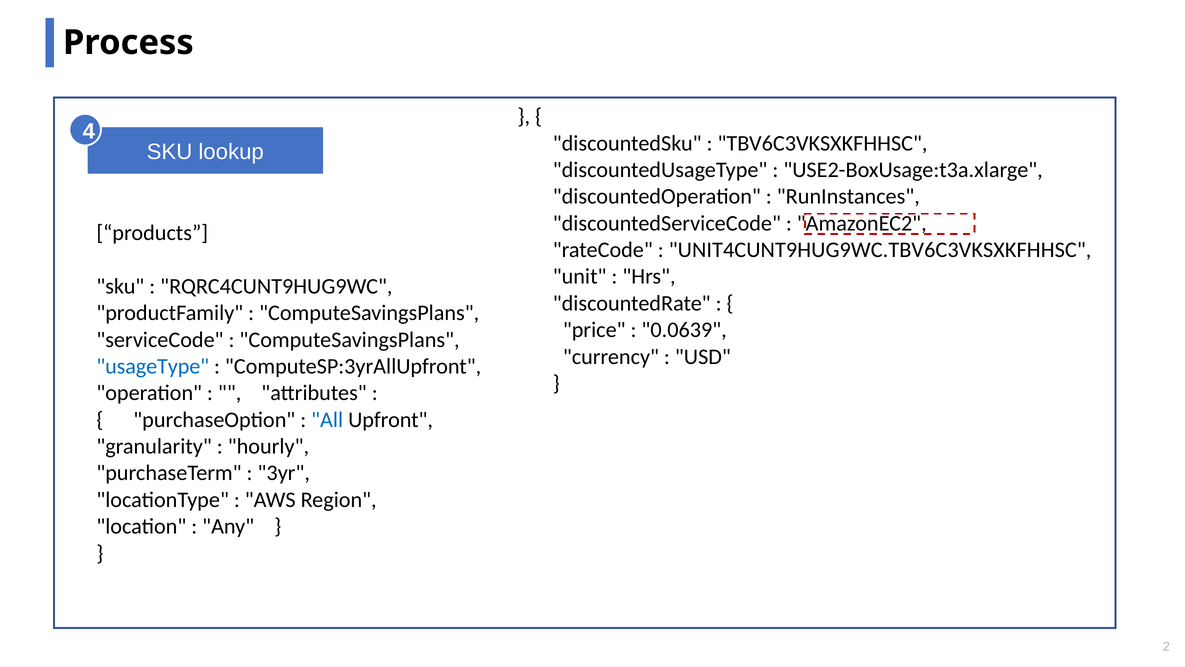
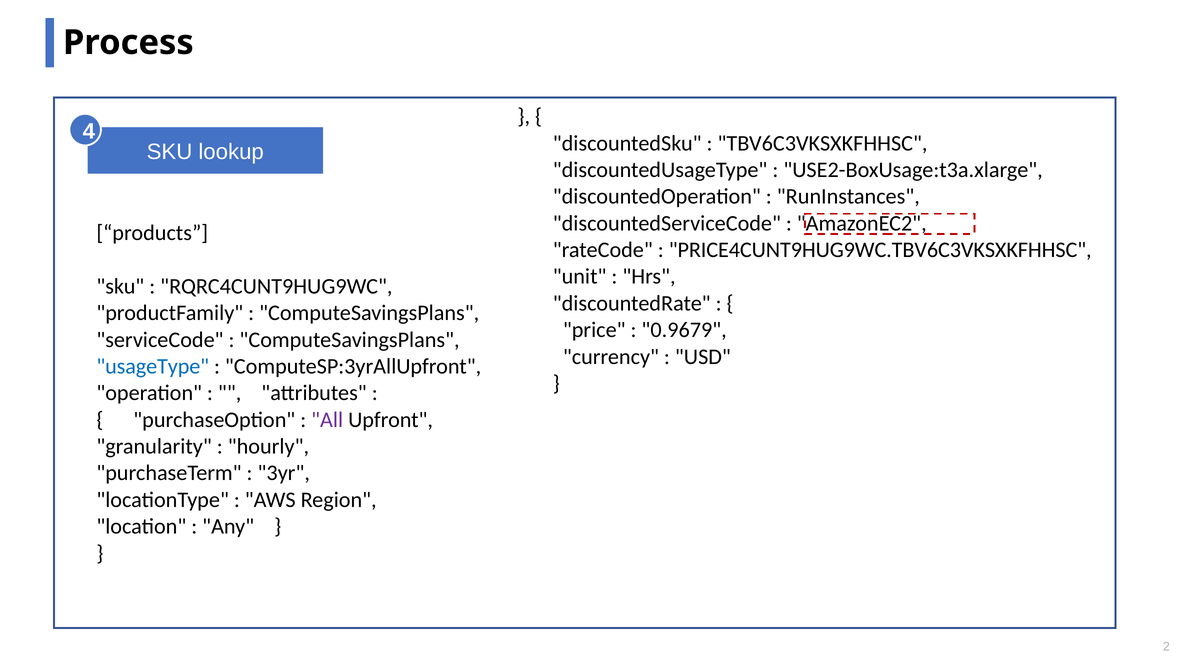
UNIT4CUNT9HUG9WC.TBV6C3VKSXKFHHSC: UNIT4CUNT9HUG9WC.TBV6C3VKSXKFHHSC -> PRICE4CUNT9HUG9WC.TBV6C3VKSXKFHHSC
0.0639: 0.0639 -> 0.9679
All colour: blue -> purple
